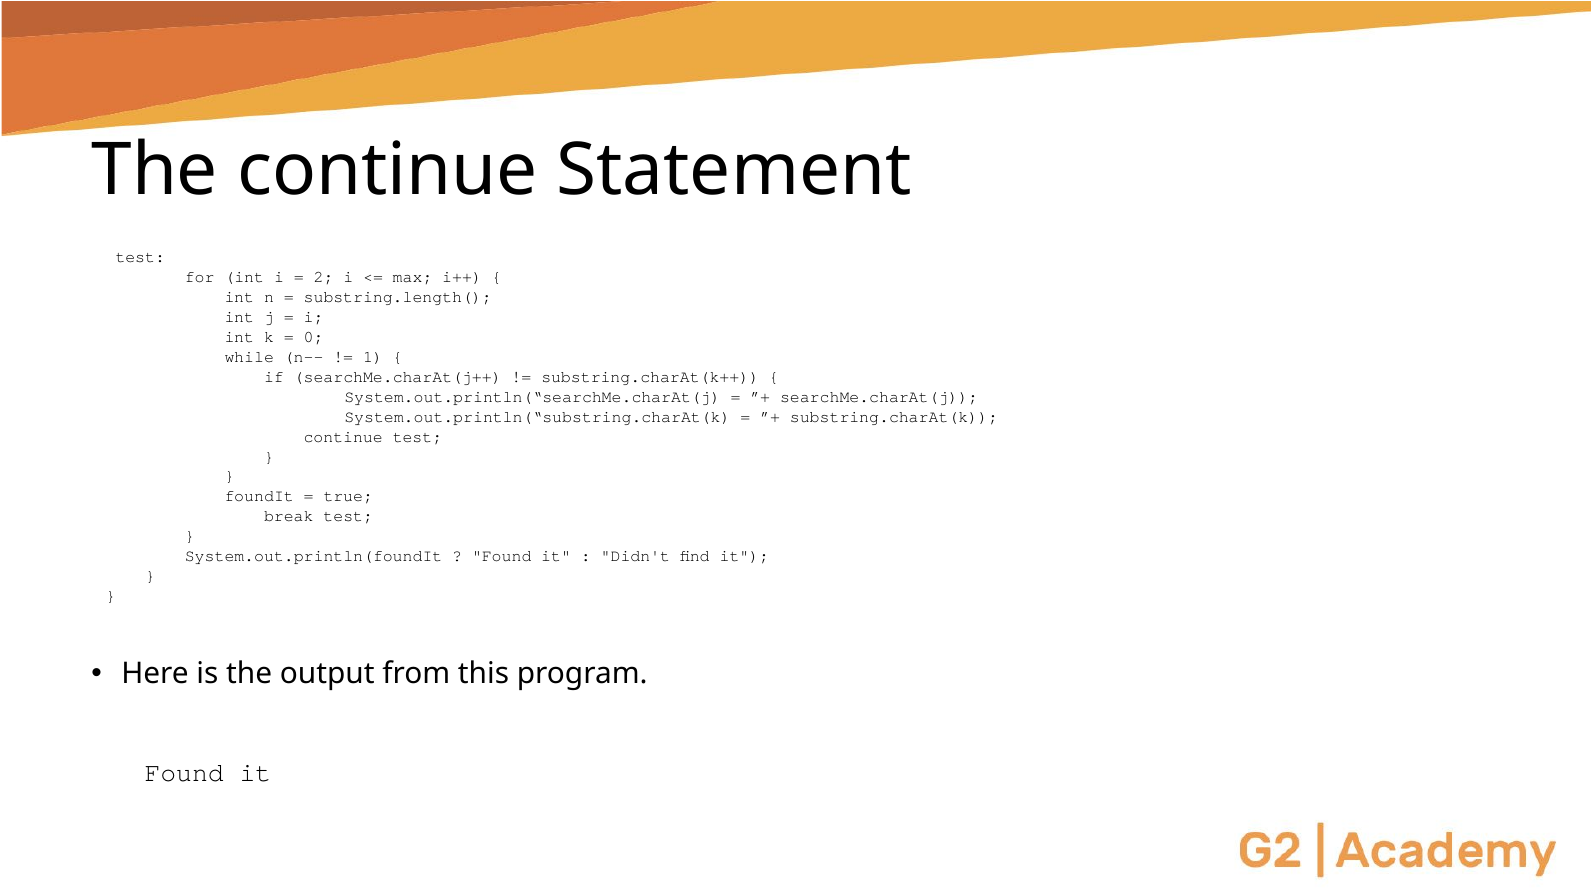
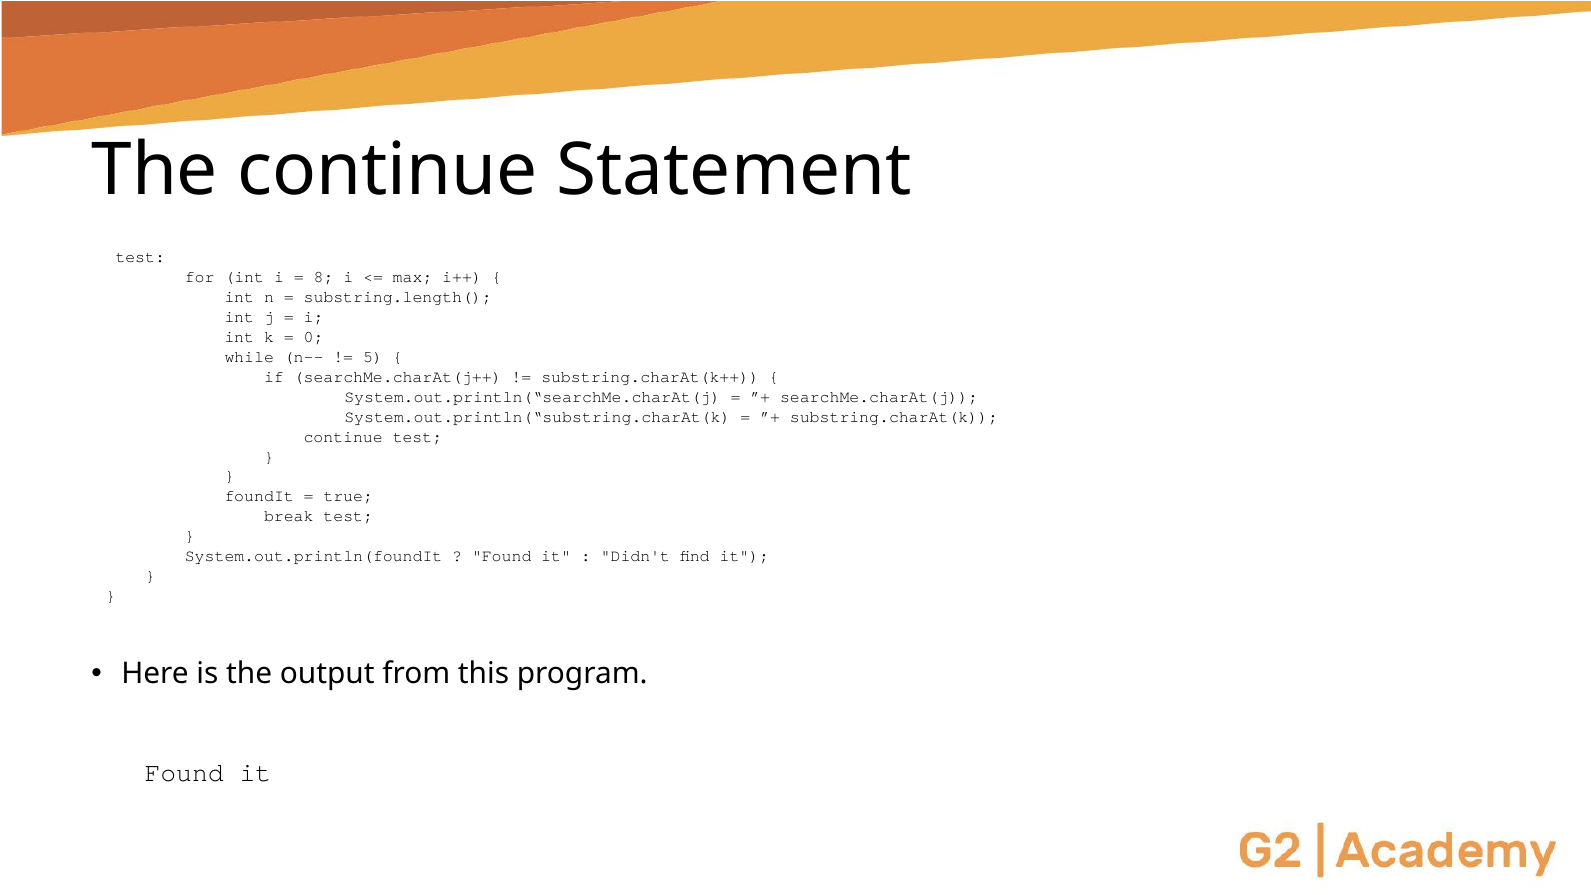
2: 2 -> 8
1: 1 -> 5
